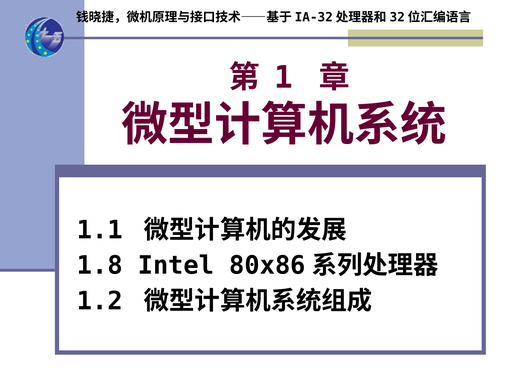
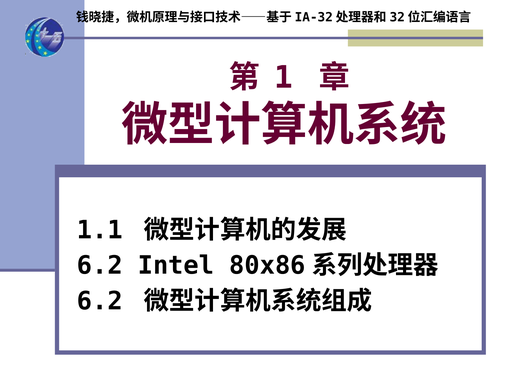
1.8 at (100, 266): 1.8 -> 6.2
1.2 at (100, 301): 1.2 -> 6.2
